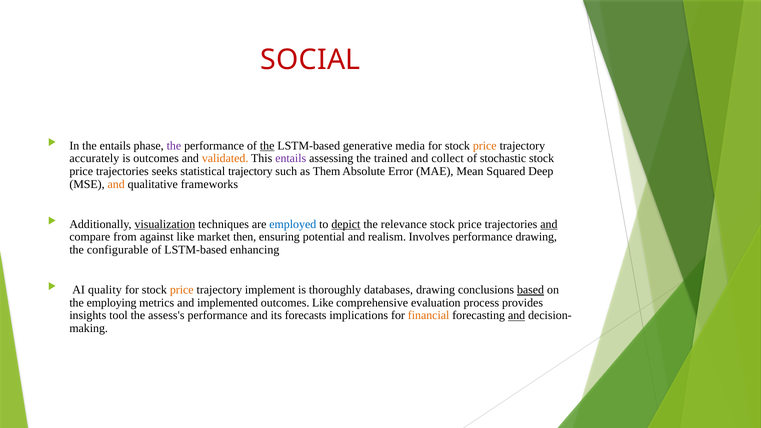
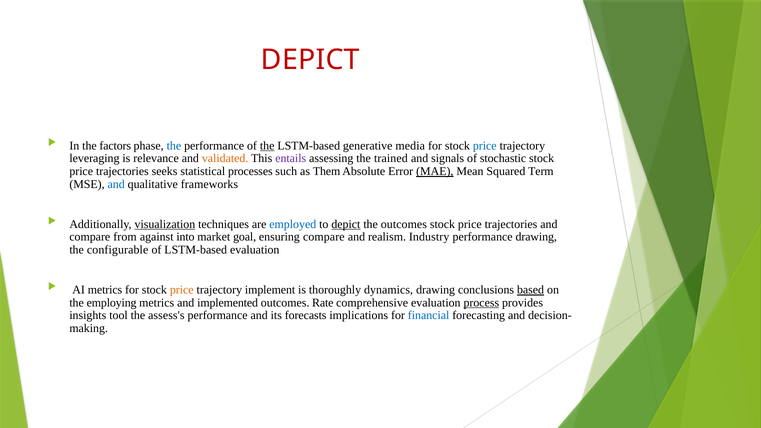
SOCIAL at (310, 60): SOCIAL -> DEPICT
the entails: entails -> factors
the at (174, 146) colour: purple -> blue
price at (485, 146) colour: orange -> blue
accurately: accurately -> leveraging
is outcomes: outcomes -> relevance
collect: collect -> signals
statistical trajectory: trajectory -> processes
MAE underline: none -> present
Deep: Deep -> Term
and at (116, 184) colour: orange -> blue
the relevance: relevance -> outcomes
and at (549, 224) underline: present -> none
against like: like -> into
then: then -> goal
ensuring potential: potential -> compare
Involves: Involves -> Industry
LSTM-based enhancing: enhancing -> evaluation
AI quality: quality -> metrics
databases: databases -> dynamics
outcomes Like: Like -> Rate
process underline: none -> present
financial colour: orange -> blue
and at (517, 316) underline: present -> none
